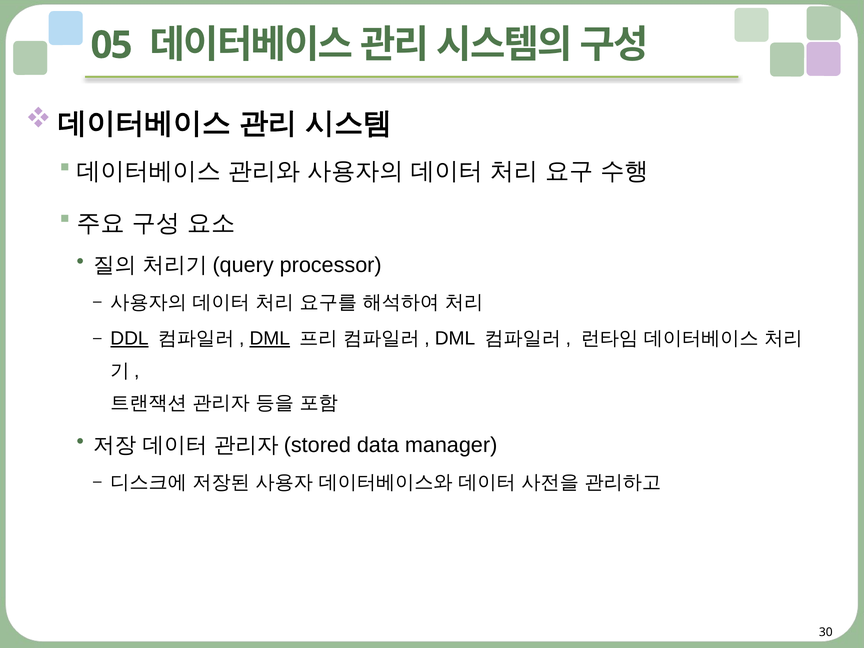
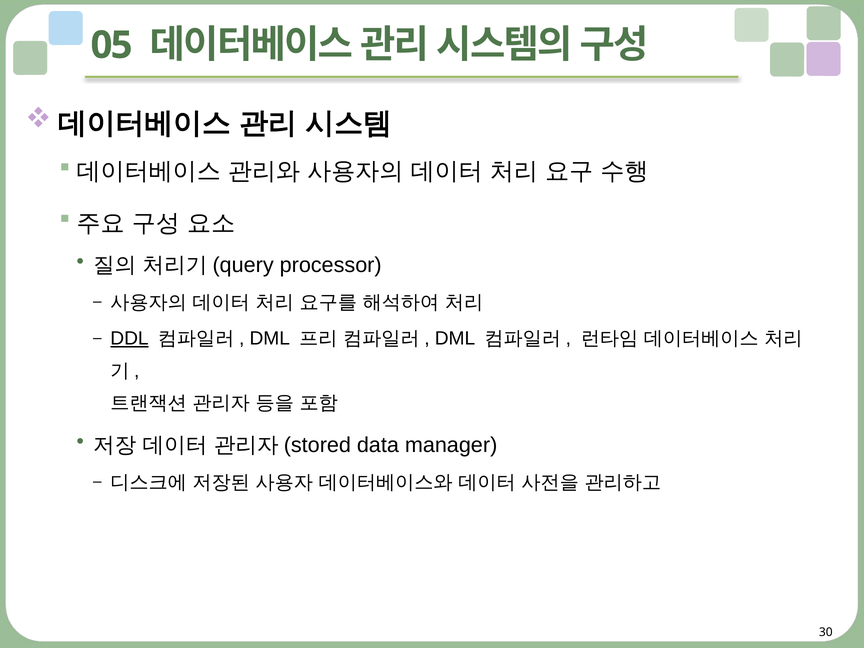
DML at (270, 339) underline: present -> none
